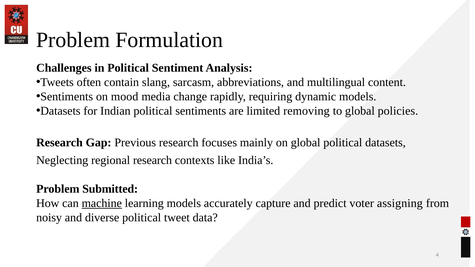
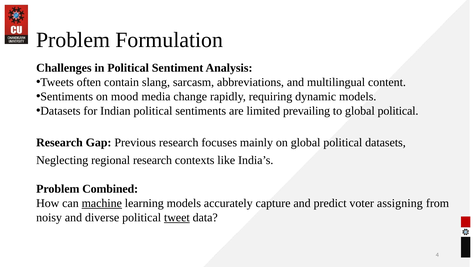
removing: removing -> prevailing
to global policies: policies -> political
Submitted: Submitted -> Combined
tweet underline: none -> present
